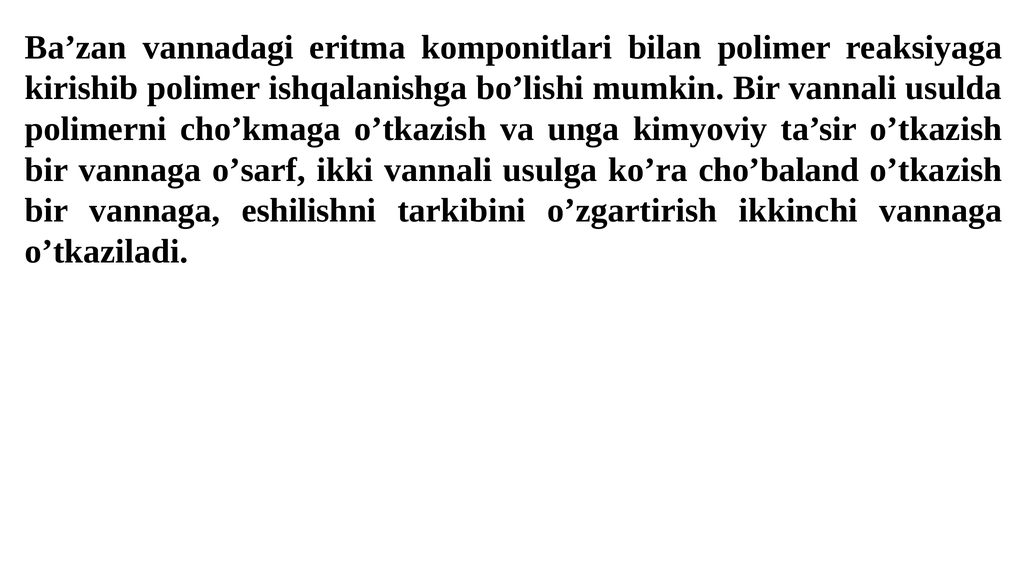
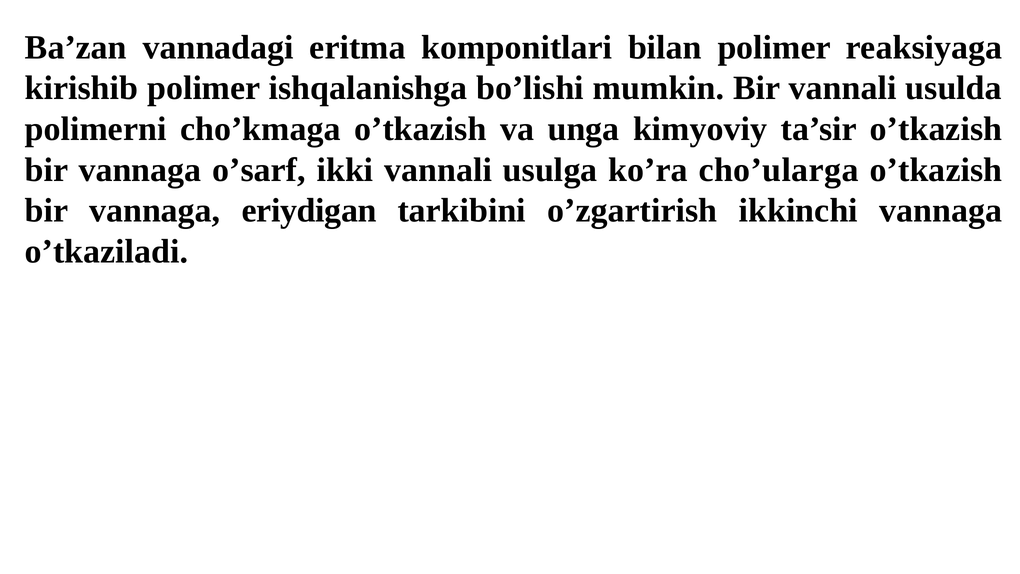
cho’baland: cho’baland -> cho’ularga
eshilishni: eshilishni -> eriydigan
